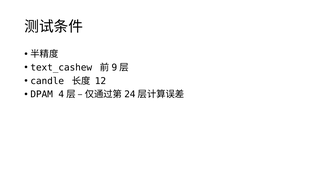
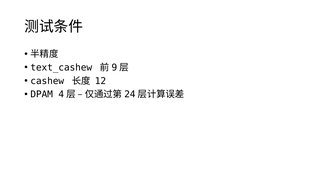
candle: candle -> cashew
